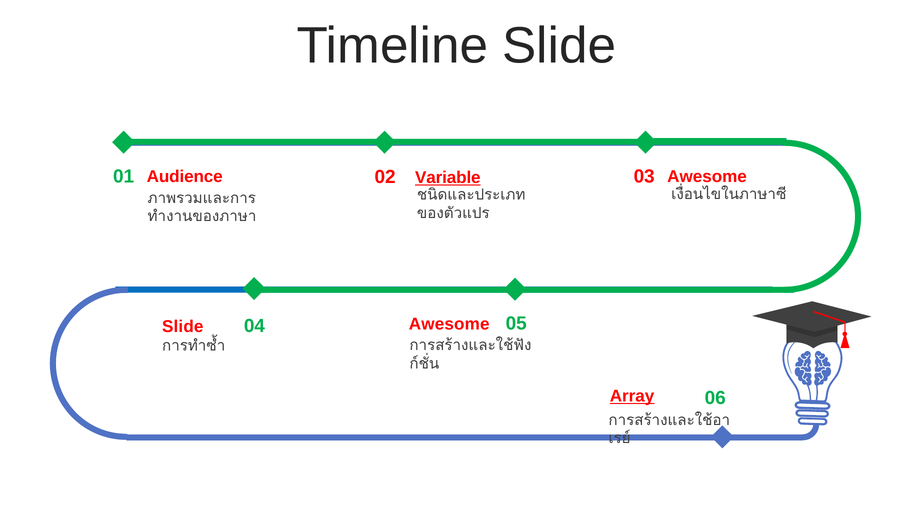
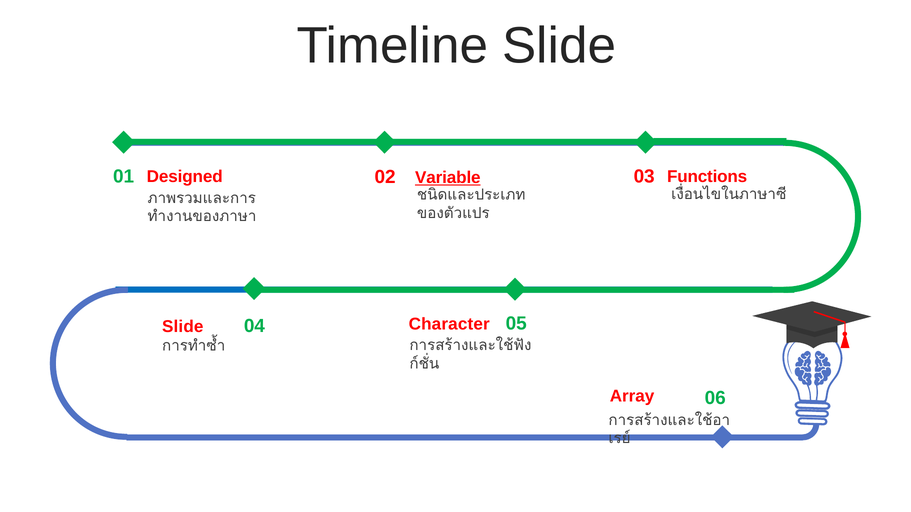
Audience: Audience -> Designed
03 Awesome: Awesome -> Functions
Awesome at (449, 324): Awesome -> Character
Array underline: present -> none
